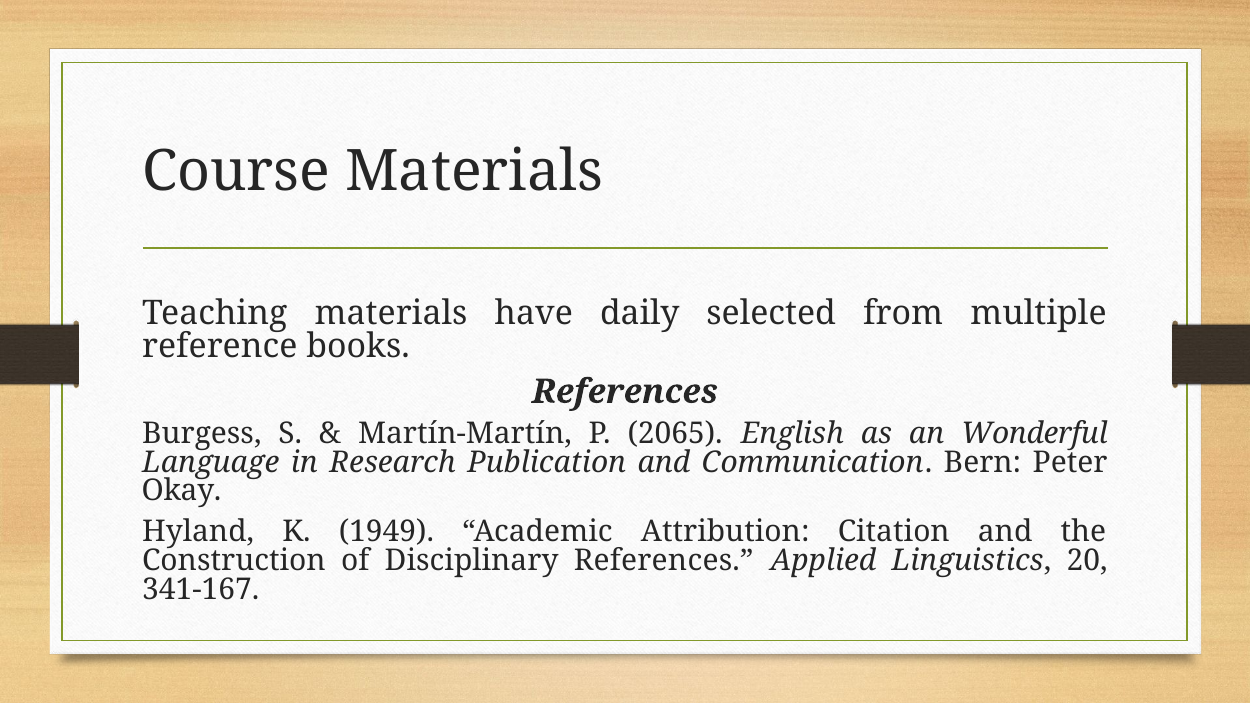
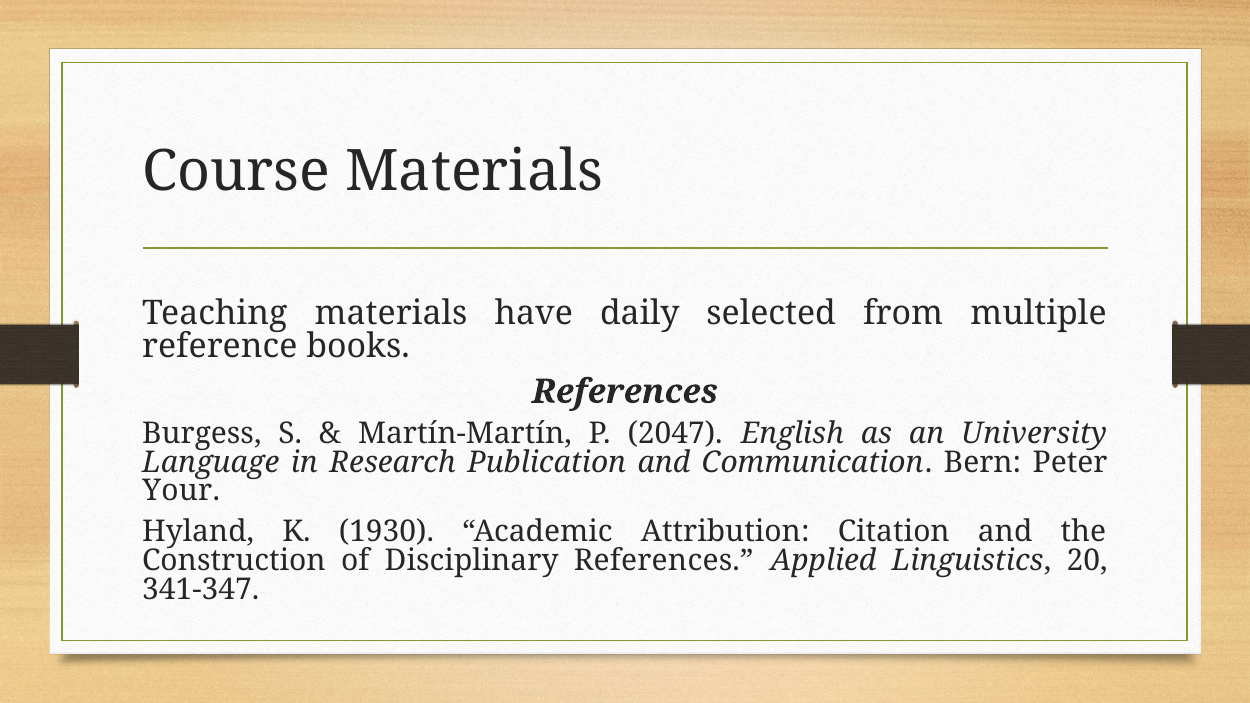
2065: 2065 -> 2047
Wonderful: Wonderful -> University
Okay: Okay -> Your
1949: 1949 -> 1930
341-167: 341-167 -> 341-347
